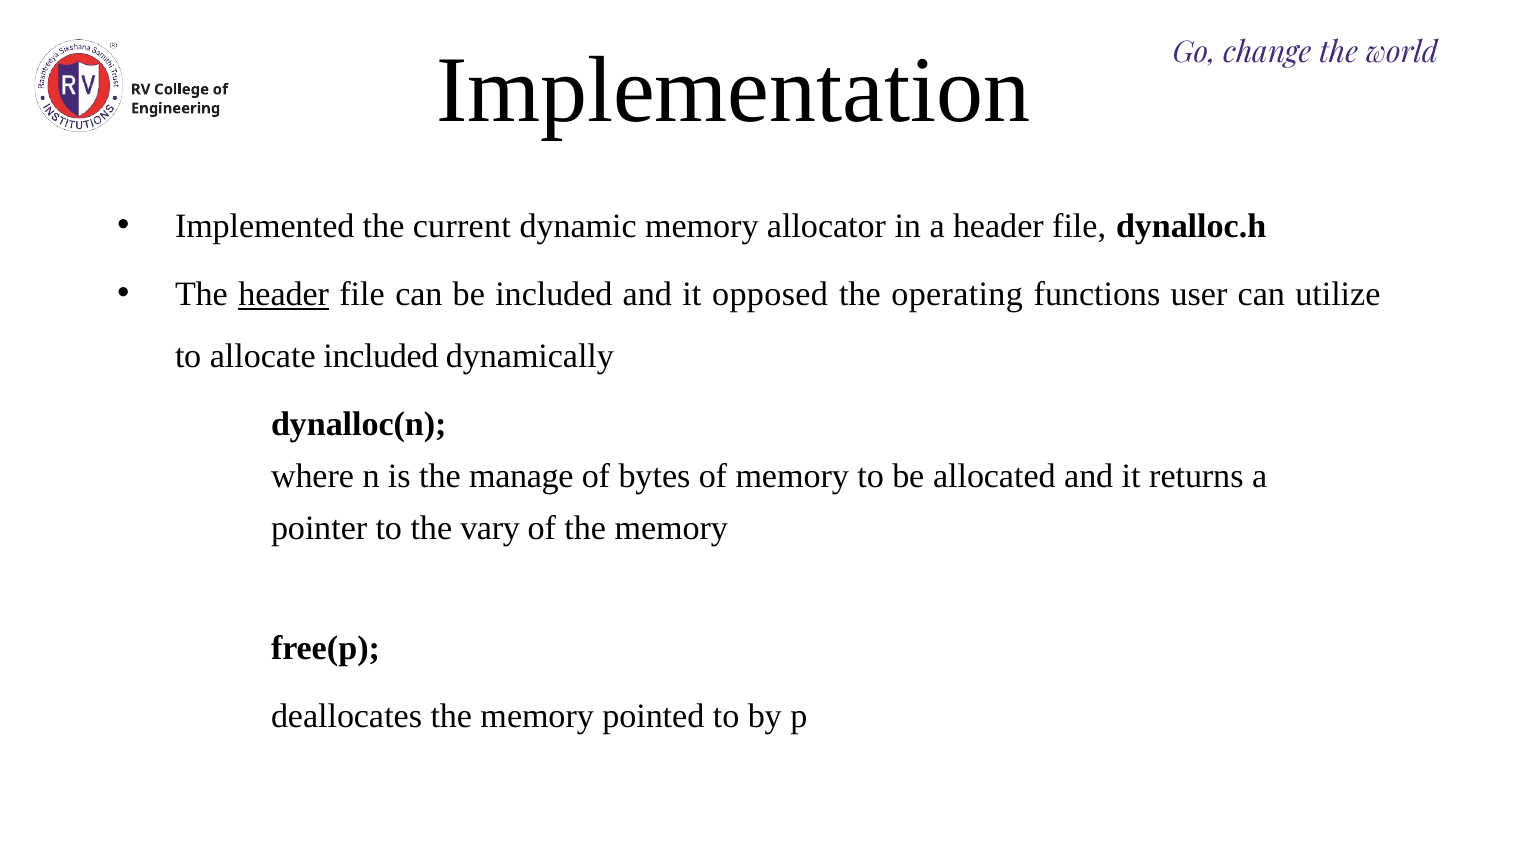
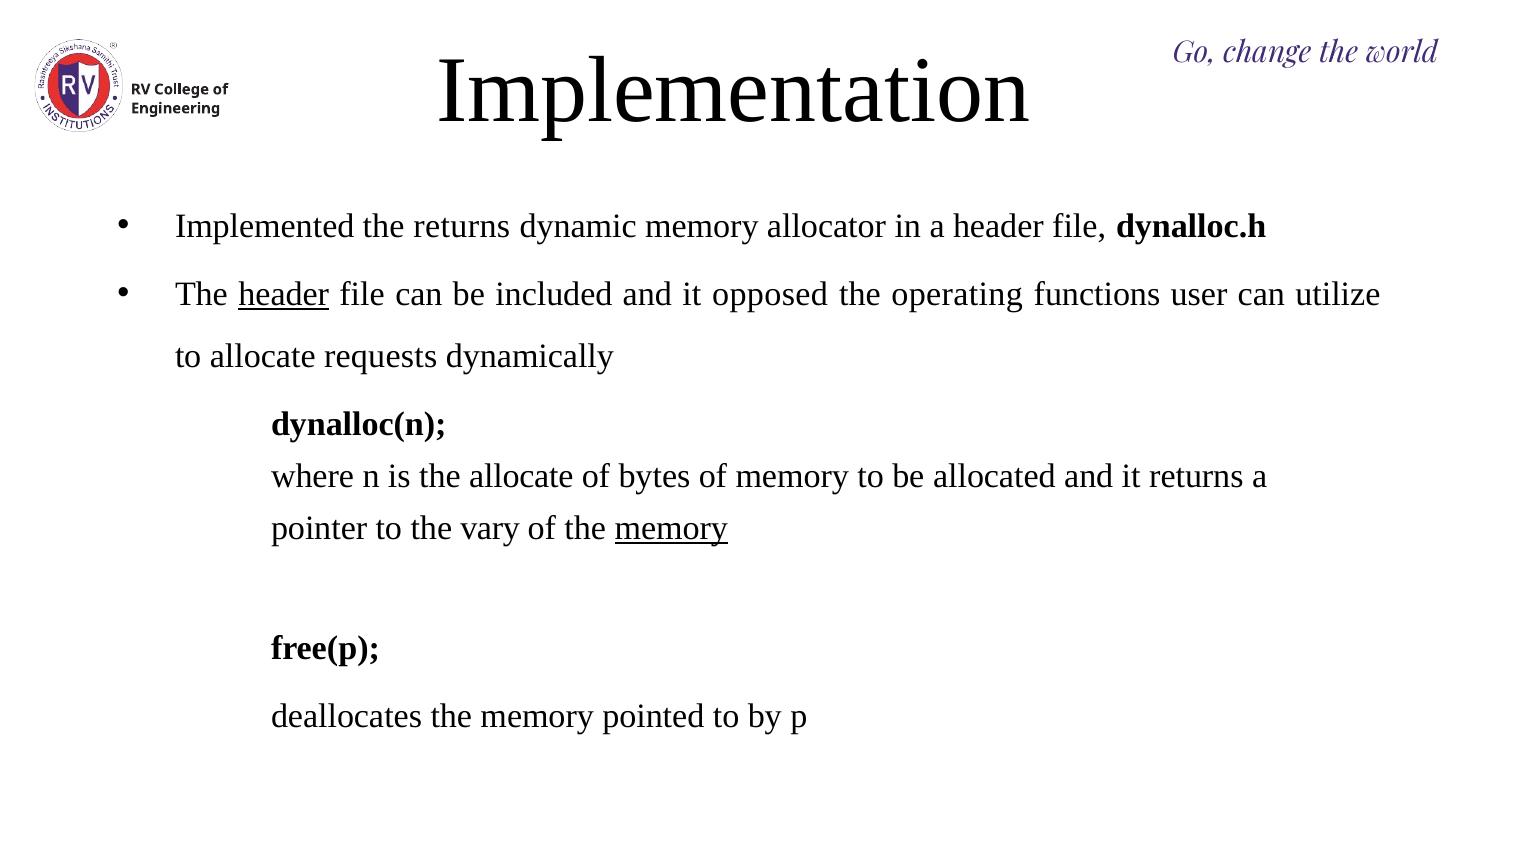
the current: current -> returns
allocate included: included -> requests
the manage: manage -> allocate
memory at (671, 528) underline: none -> present
